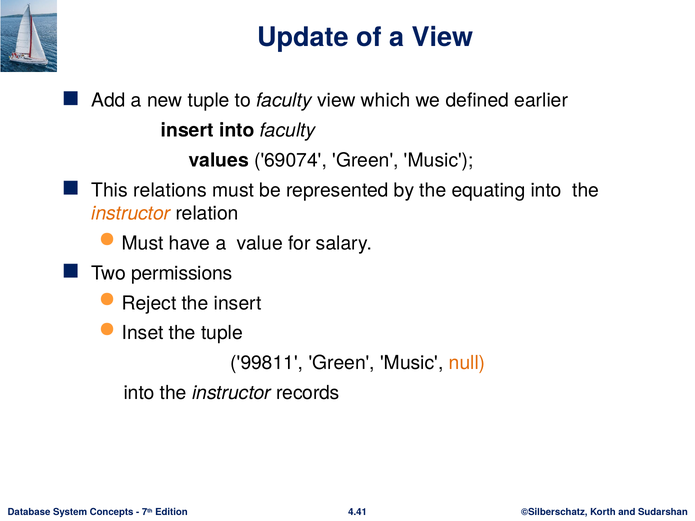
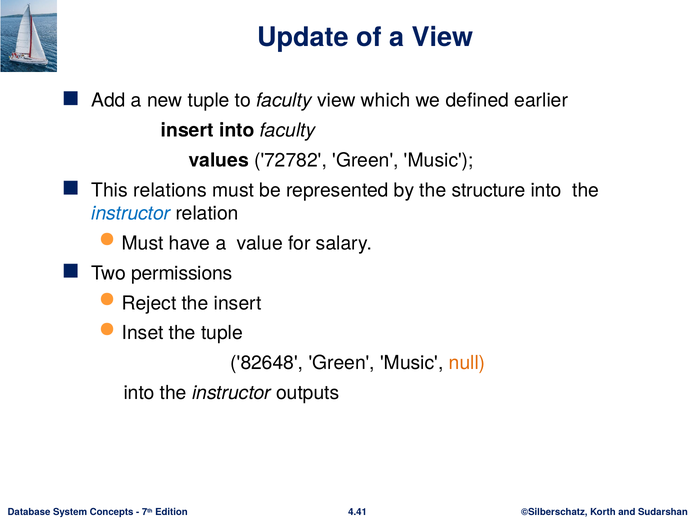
69074: 69074 -> 72782
equating: equating -> structure
instructor at (131, 214) colour: orange -> blue
99811: 99811 -> 82648
records: records -> outputs
